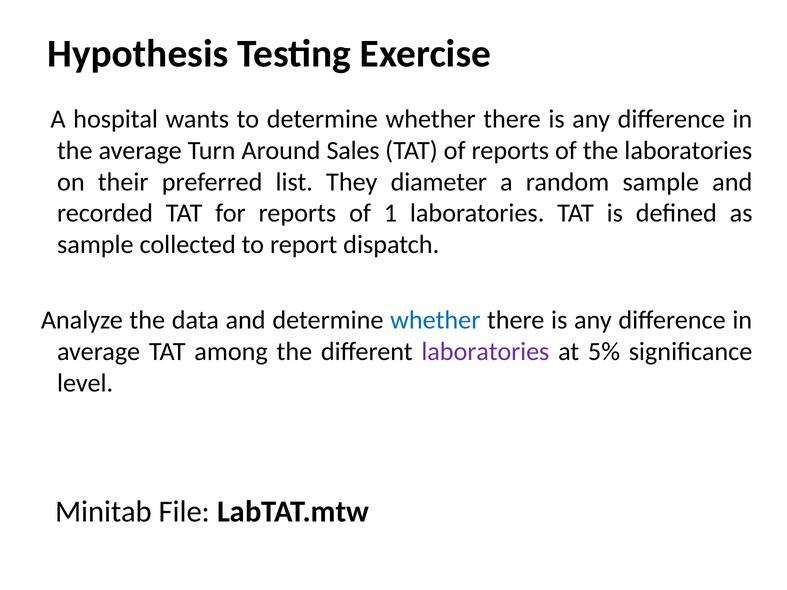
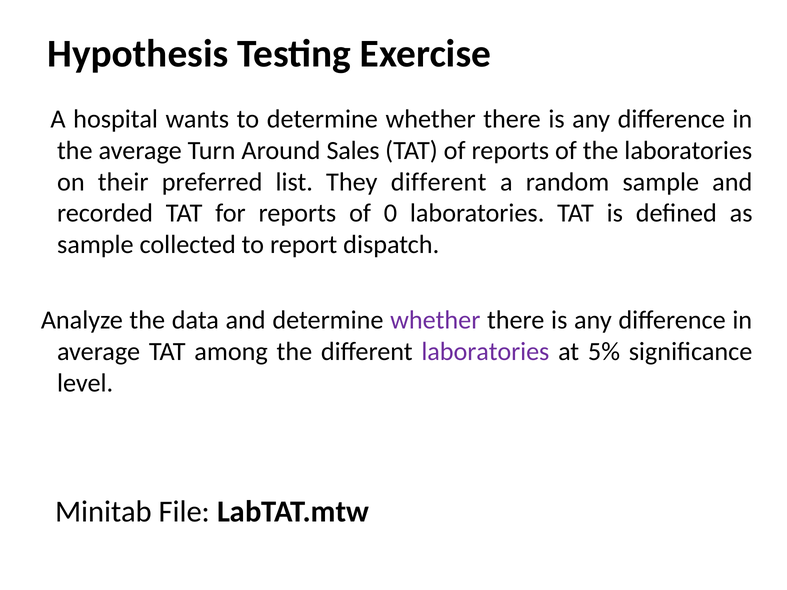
They diameter: diameter -> different
1: 1 -> 0
whether at (435, 320) colour: blue -> purple
